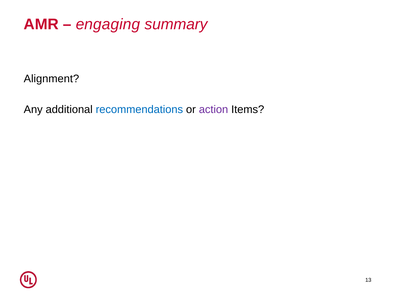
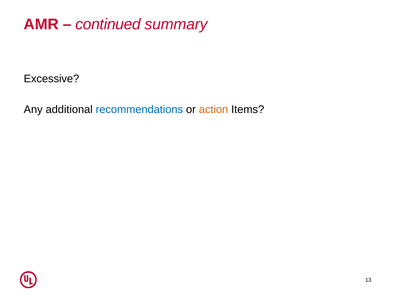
engaging: engaging -> continued
Alignment: Alignment -> Excessive
action colour: purple -> orange
